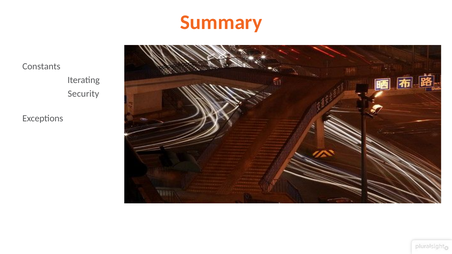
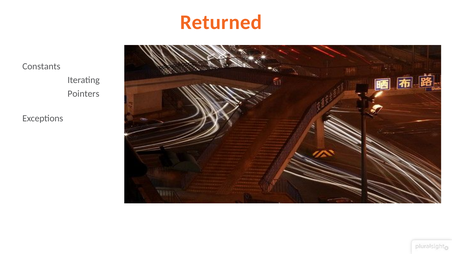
Summary: Summary -> Returned
Security: Security -> Pointers
